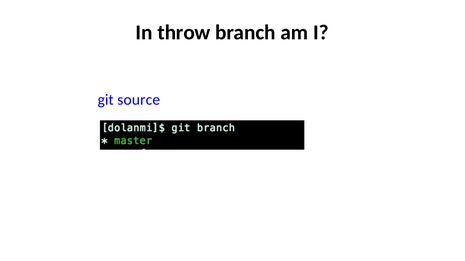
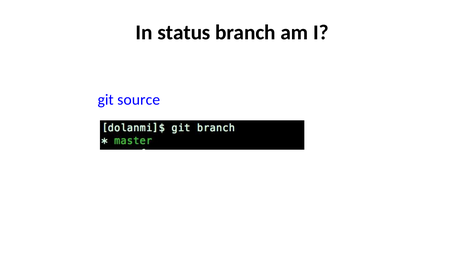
throw: throw -> status
